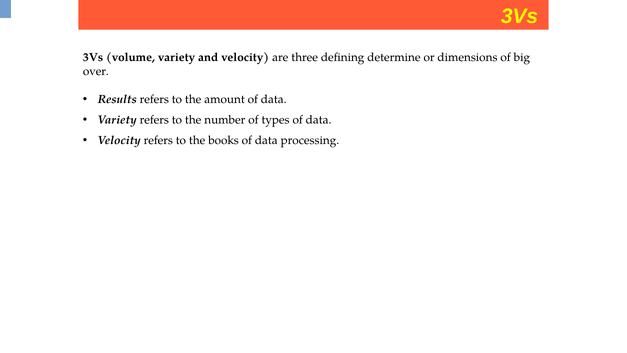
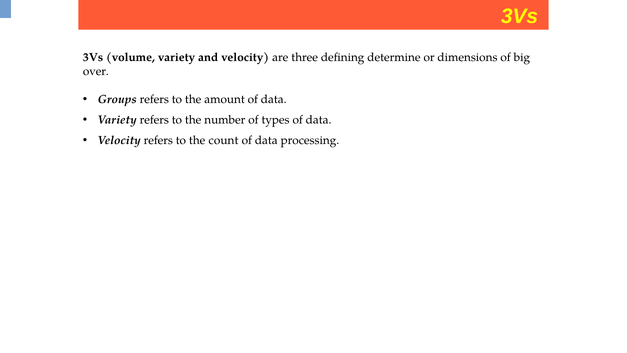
Results: Results -> Groups
books: books -> count
